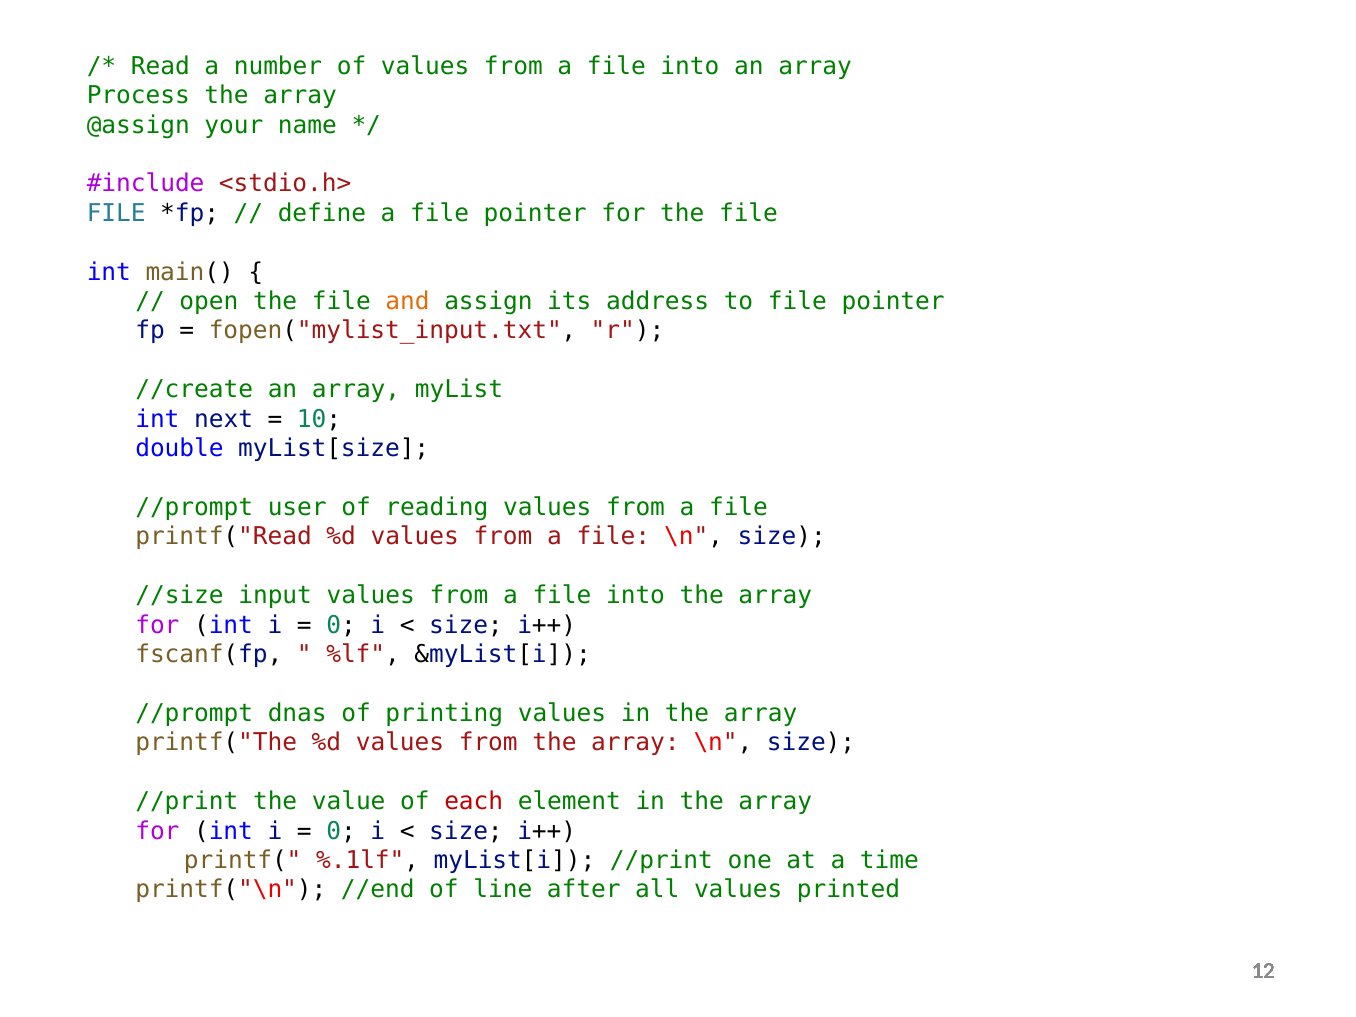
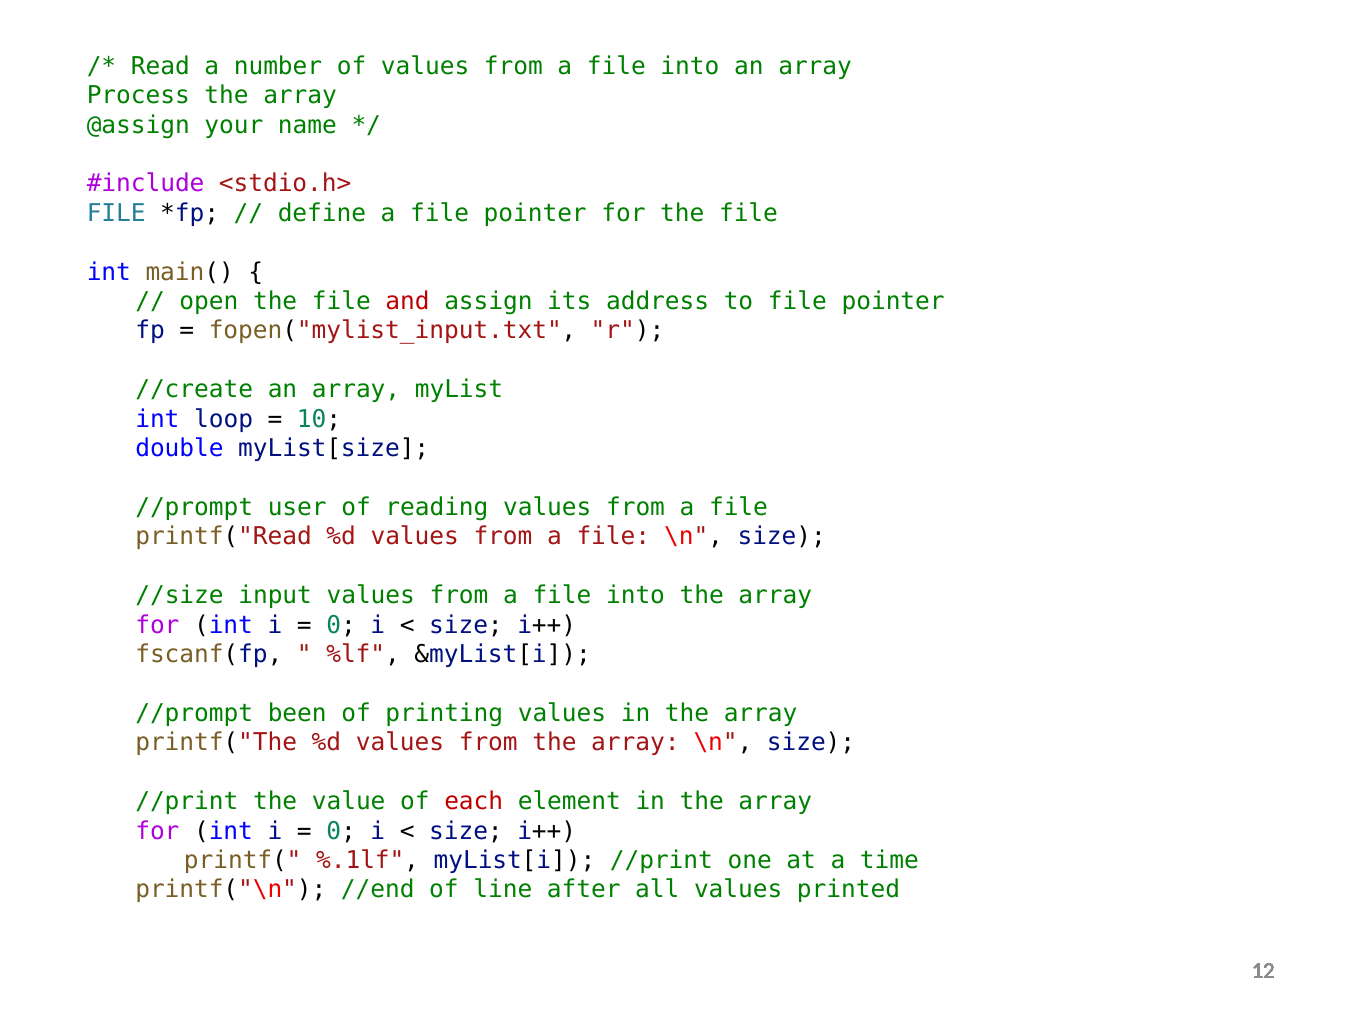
and colour: orange -> red
next: next -> loop
dnas: dnas -> been
